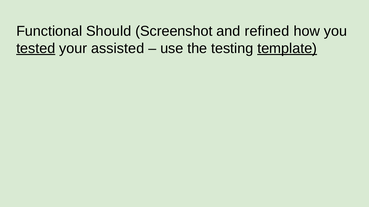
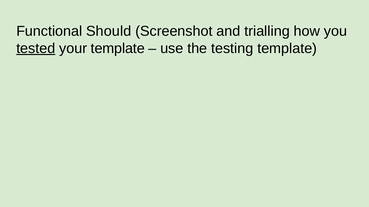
refined: refined -> trialling
your assisted: assisted -> template
template at (287, 48) underline: present -> none
